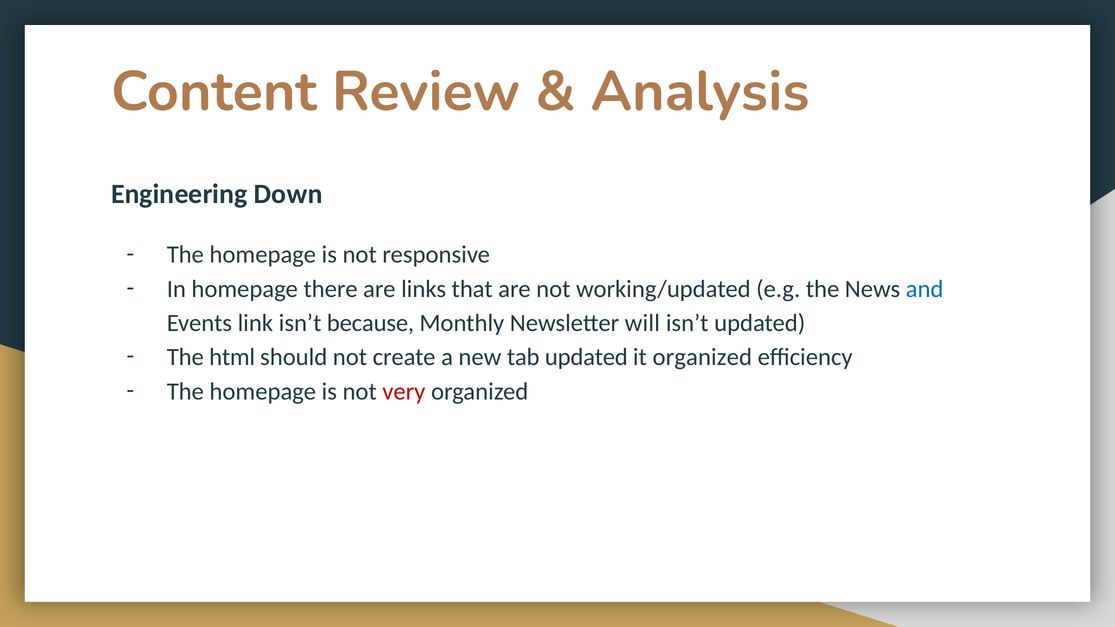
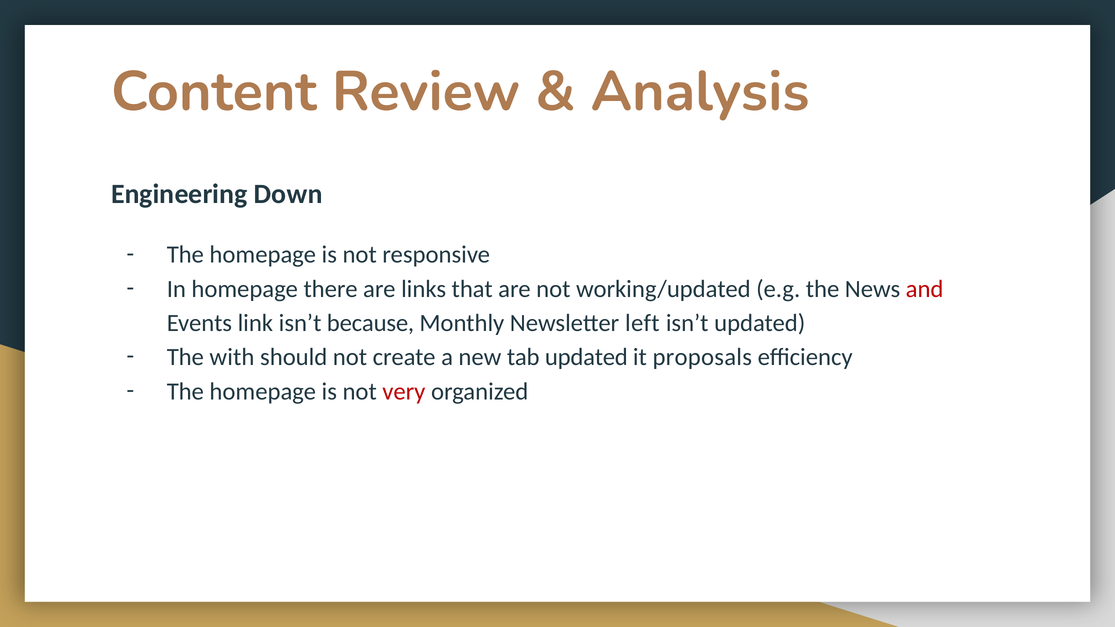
and colour: blue -> red
will: will -> left
html: html -> with
it organized: organized -> proposals
